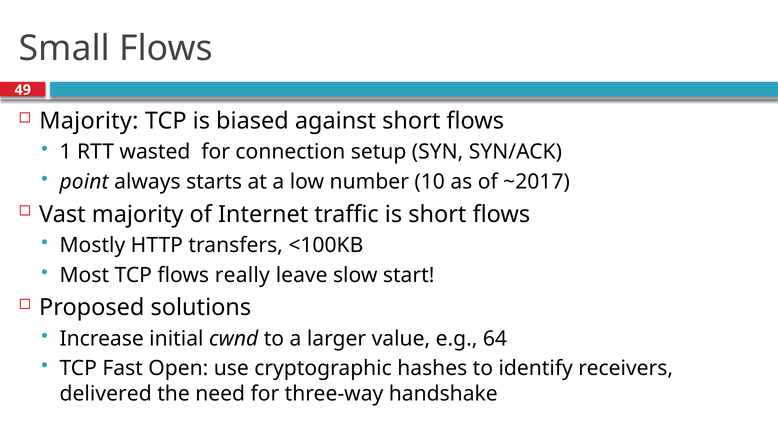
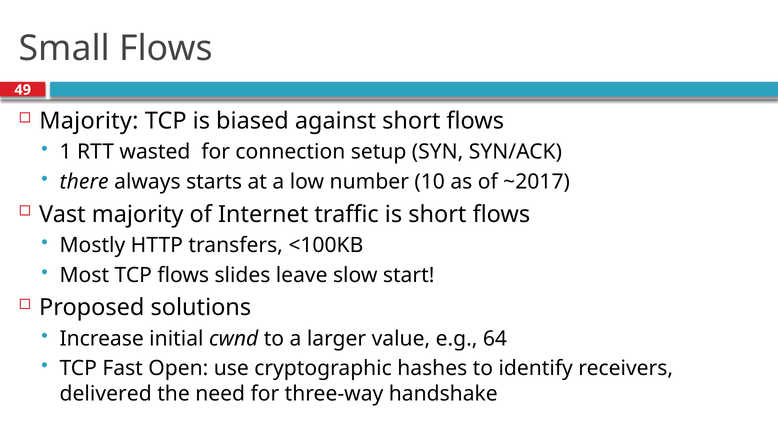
point: point -> there
really: really -> slides
